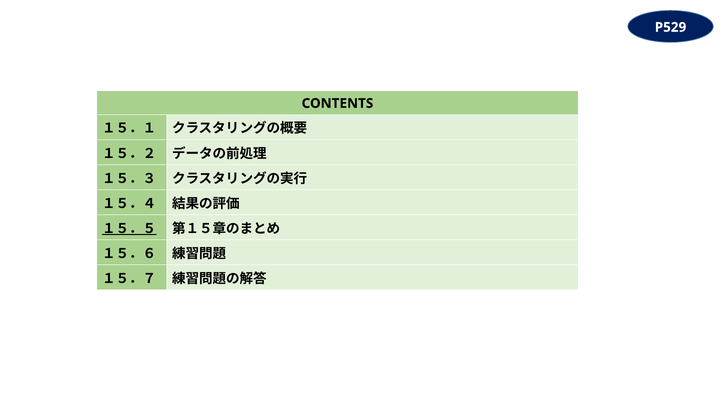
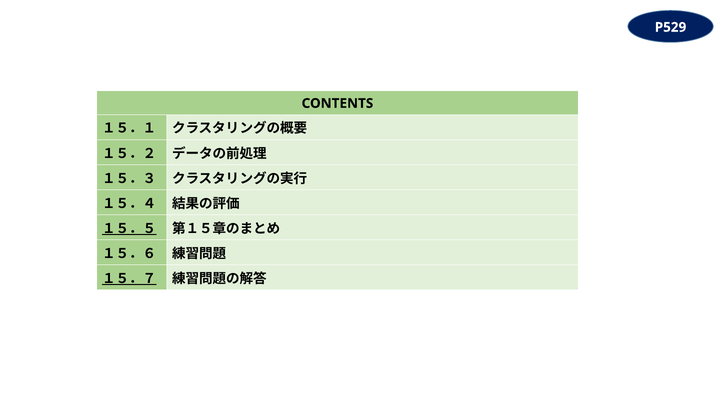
１５．７ underline: none -> present
